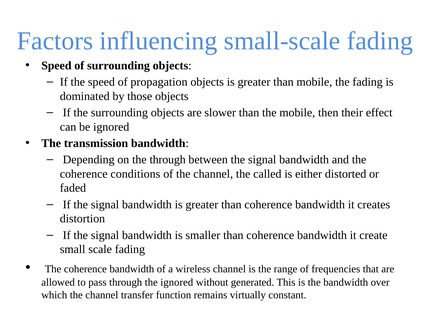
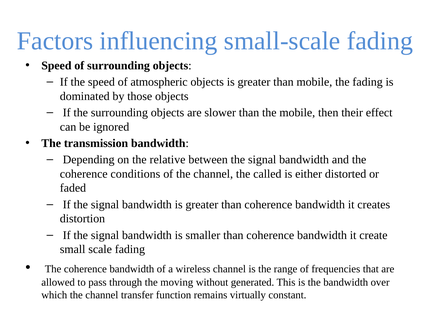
propagation: propagation -> atmospheric
the through: through -> relative
the ignored: ignored -> moving
